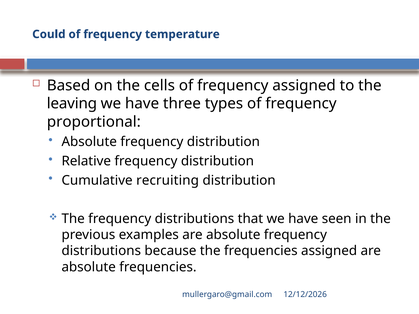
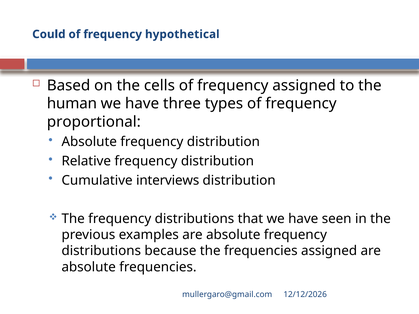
temperature: temperature -> hypothetical
leaving: leaving -> human
recruiting: recruiting -> interviews
